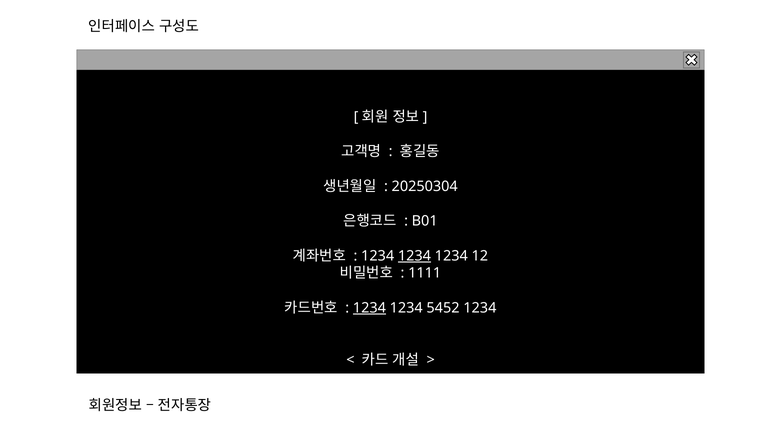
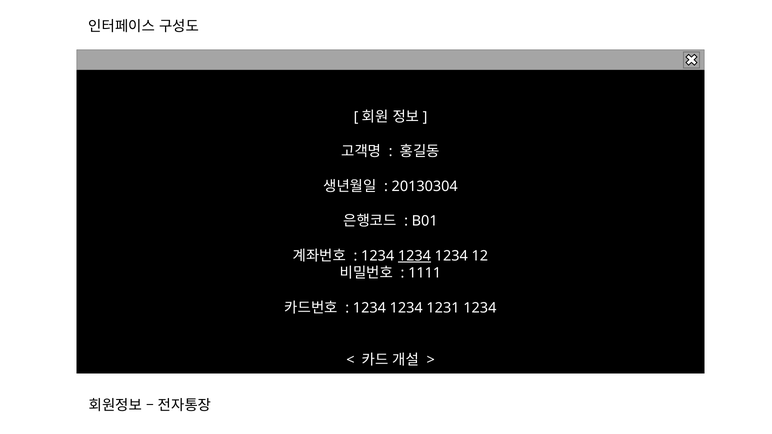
20250304: 20250304 -> 20130304
1234 at (369, 308) underline: present -> none
5452: 5452 -> 1231
